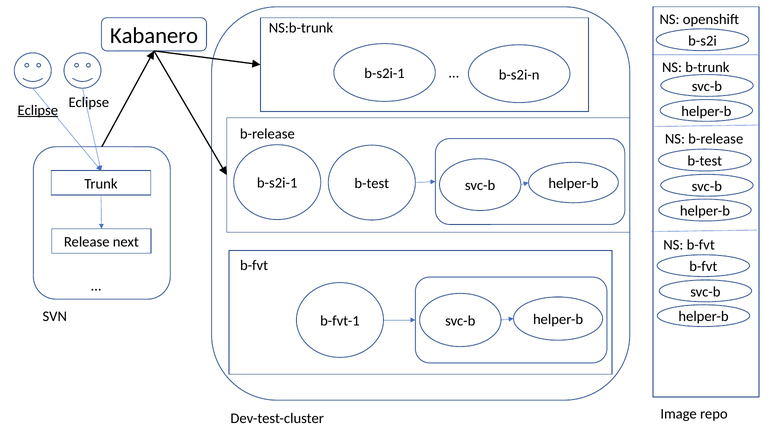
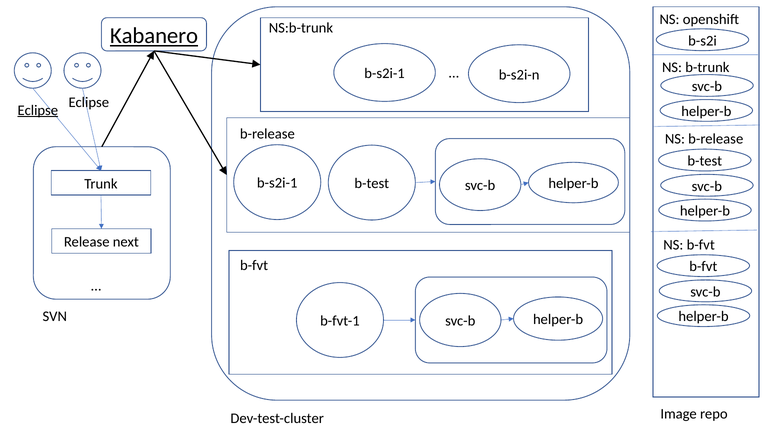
Kabanero underline: none -> present
